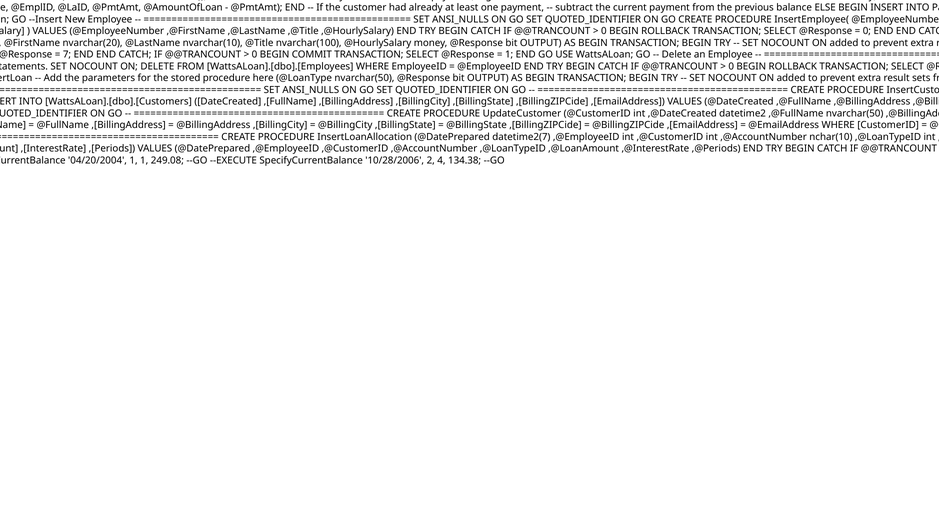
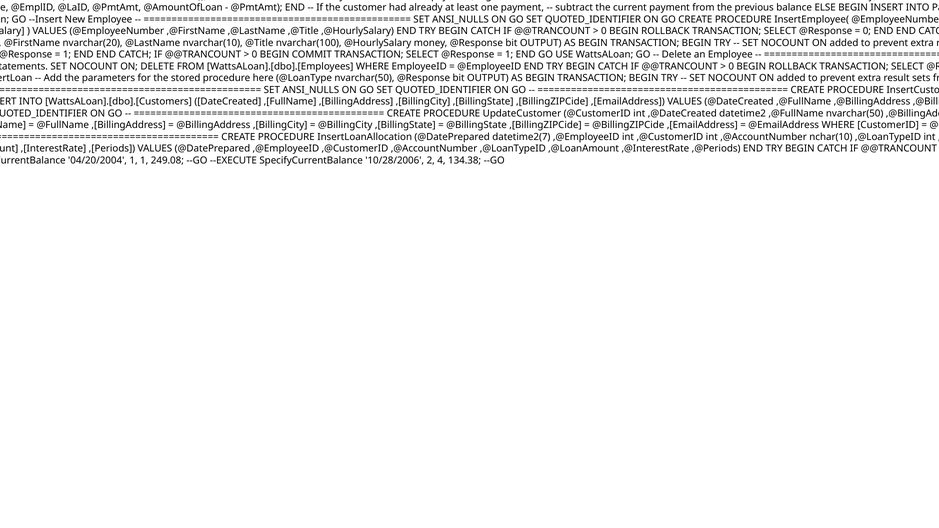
7 at (67, 55): 7 -> 1
